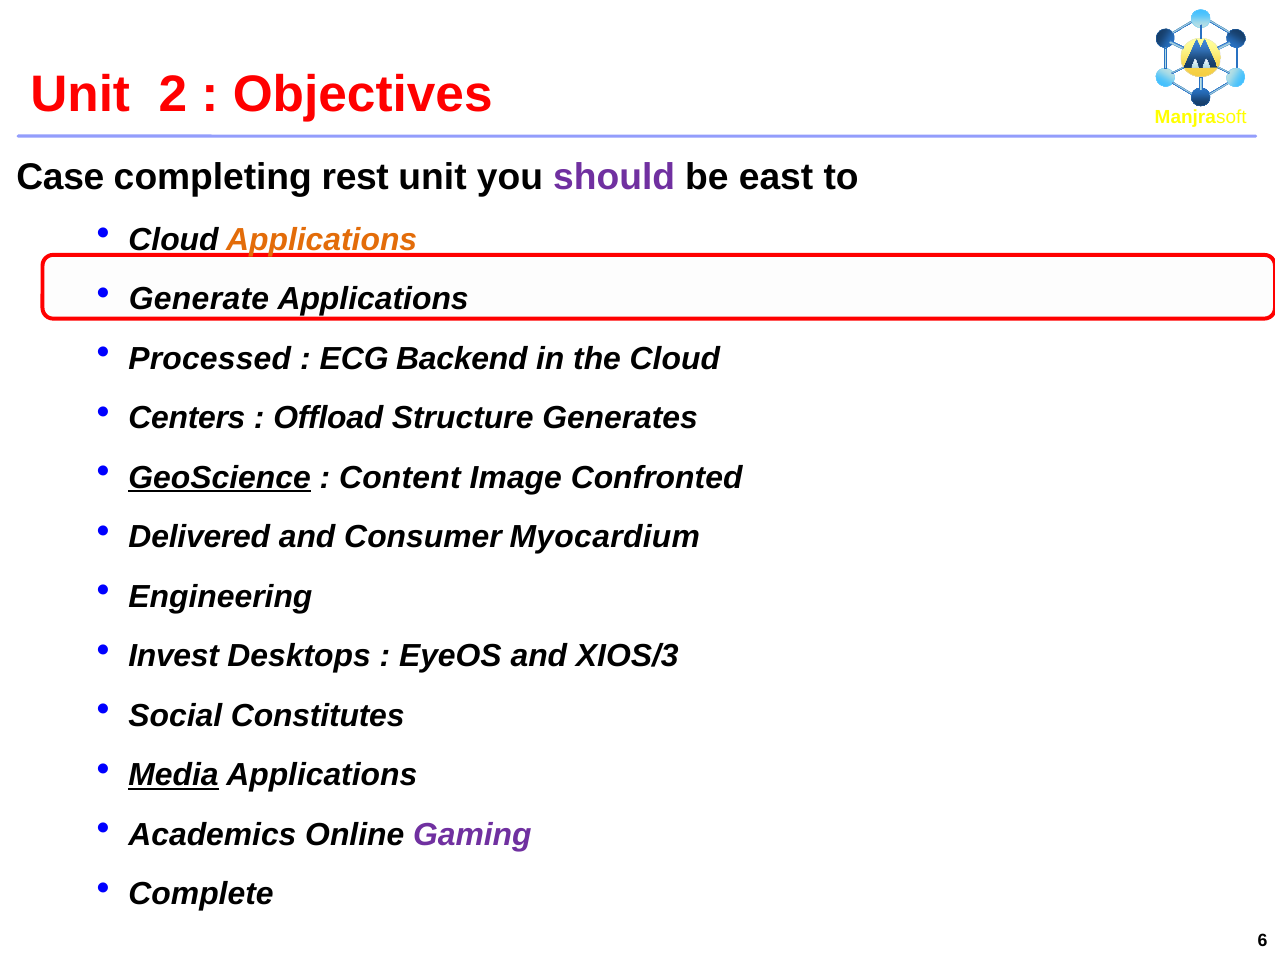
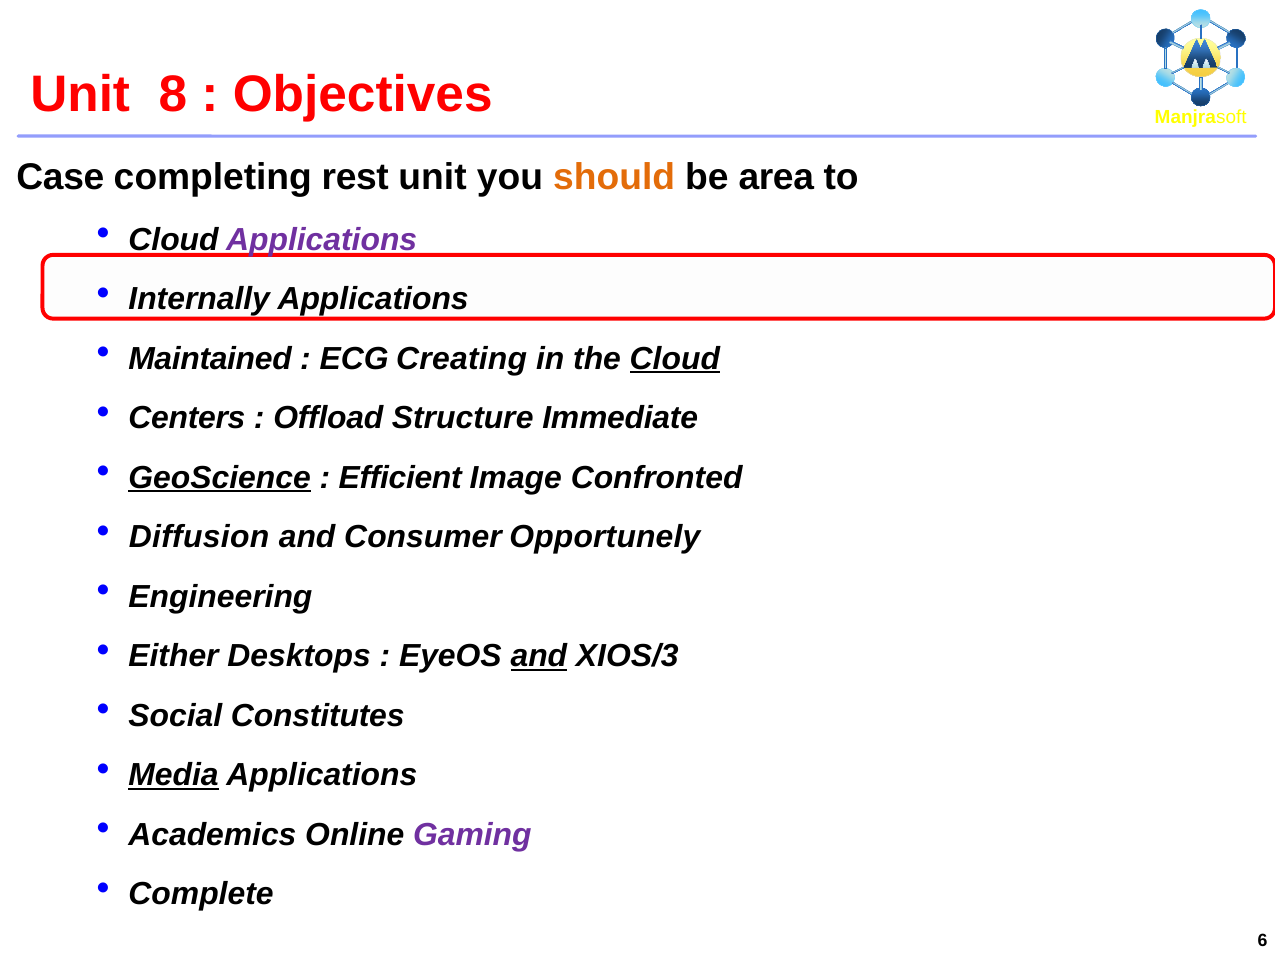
2: 2 -> 8
should colour: purple -> orange
east: east -> area
Applications at (322, 240) colour: orange -> purple
Generate: Generate -> Internally
Processed: Processed -> Maintained
Backend: Backend -> Creating
Cloud at (675, 359) underline: none -> present
Generates: Generates -> Immediate
Content: Content -> Efficient
Delivered: Delivered -> Diffusion
Myocardium: Myocardium -> Opportunely
Invest: Invest -> Either
and at (539, 656) underline: none -> present
